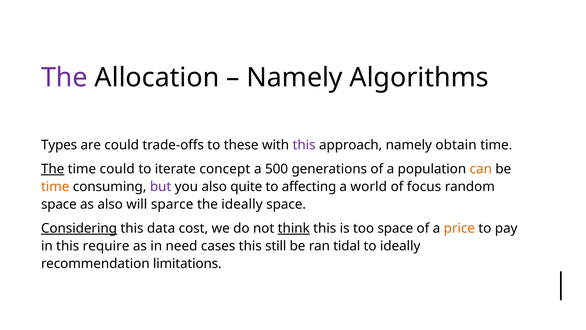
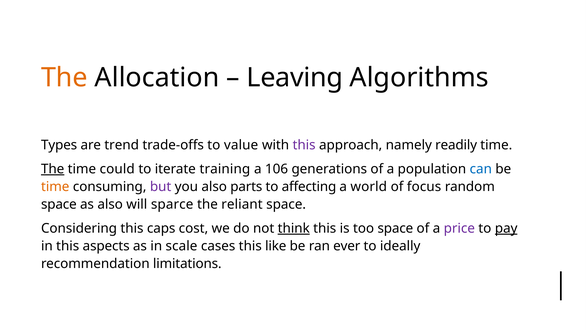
The at (64, 78) colour: purple -> orange
Namely at (295, 78): Namely -> Leaving
are could: could -> trend
these: these -> value
obtain: obtain -> readily
concept: concept -> training
500: 500 -> 106
can colour: orange -> blue
quite: quite -> parts
the ideally: ideally -> reliant
Considering underline: present -> none
data: data -> caps
price colour: orange -> purple
pay underline: none -> present
require: require -> aspects
need: need -> scale
still: still -> like
tidal: tidal -> ever
